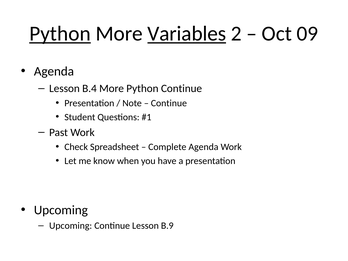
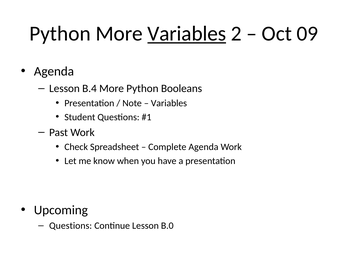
Python at (60, 34) underline: present -> none
Python Continue: Continue -> Booleans
Continue at (169, 103): Continue -> Variables
Upcoming at (71, 226): Upcoming -> Questions
B.9: B.9 -> B.0
